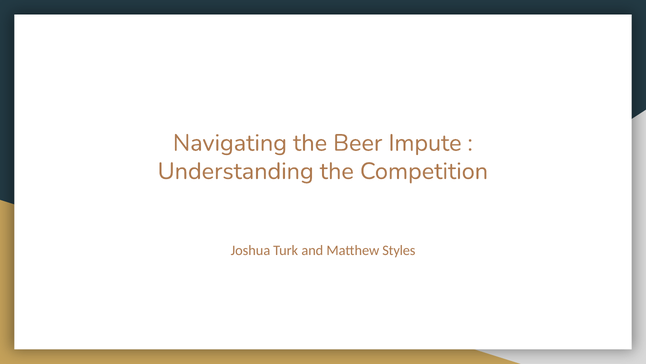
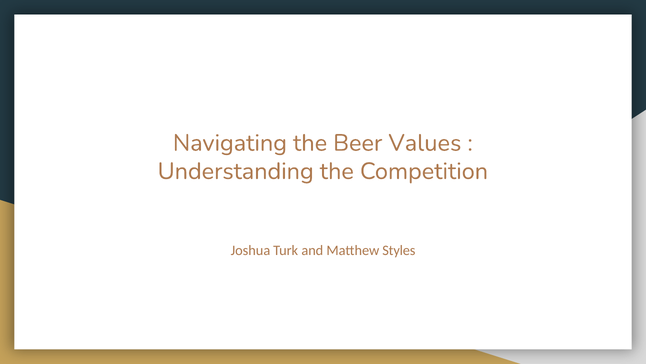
Impute: Impute -> Values
